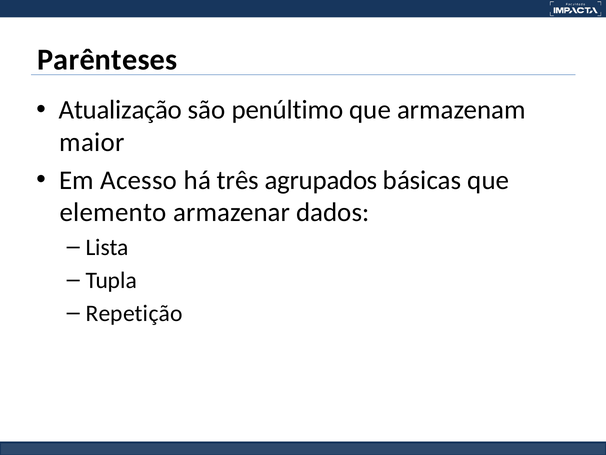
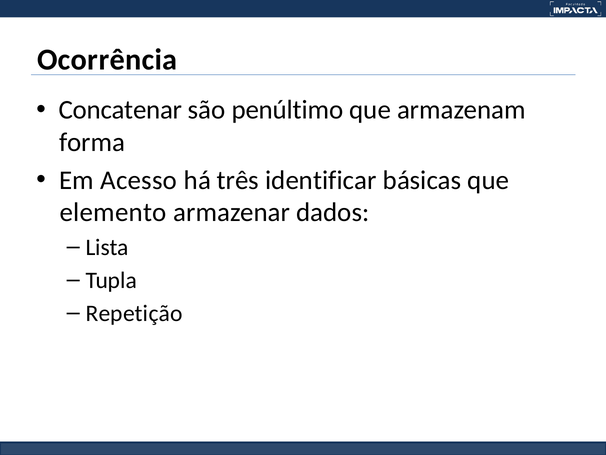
Parênteses: Parênteses -> Ocorrência
Atualização: Atualização -> Concatenar
maior: maior -> forma
agrupados: agrupados -> identificar
